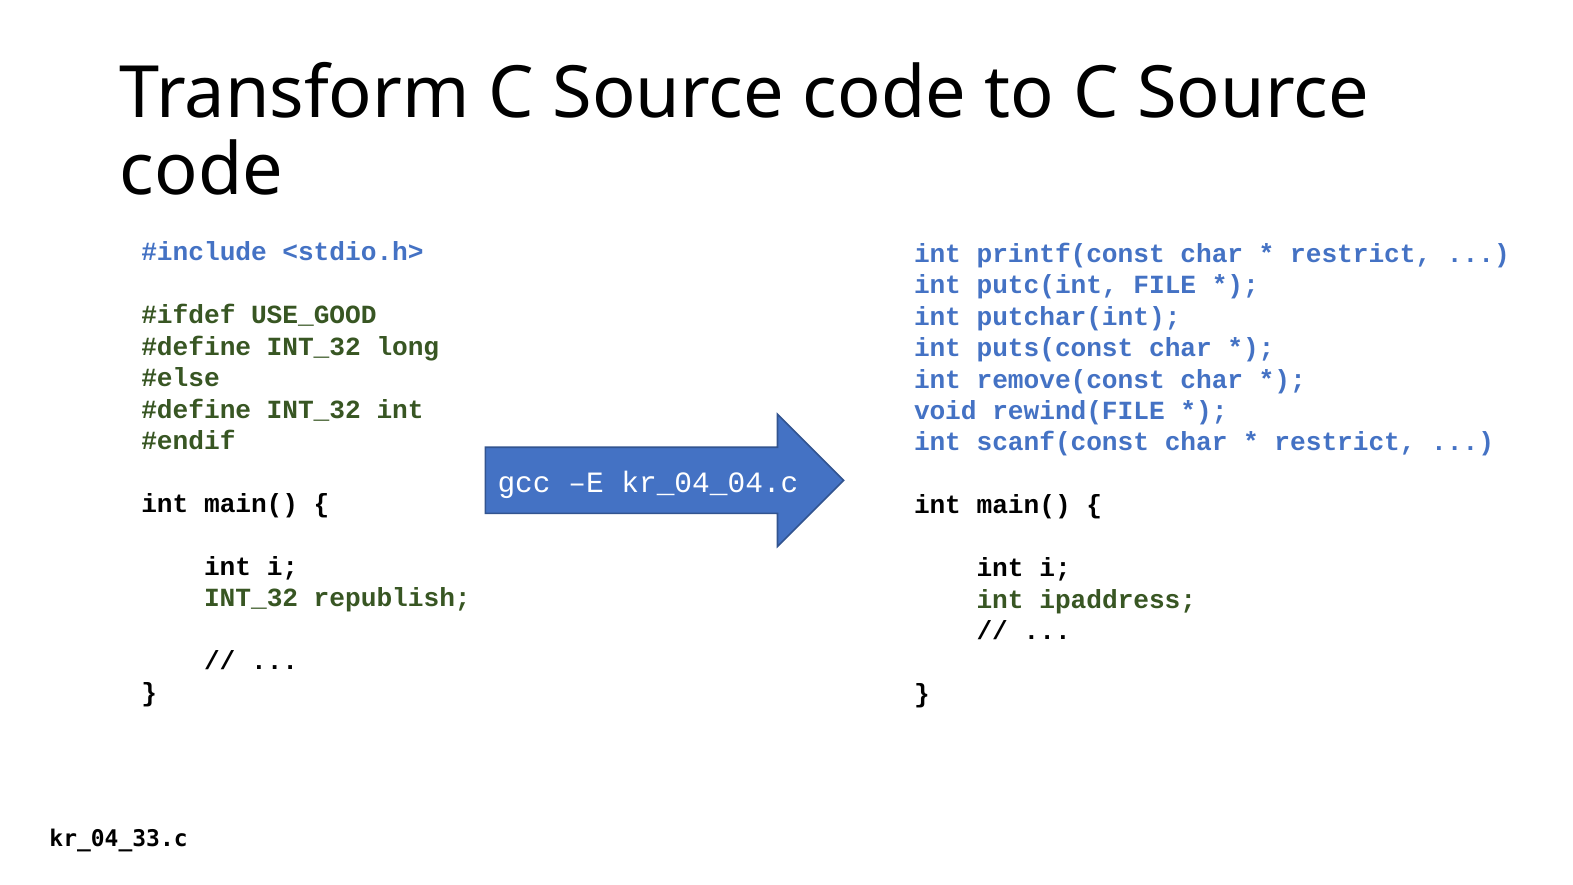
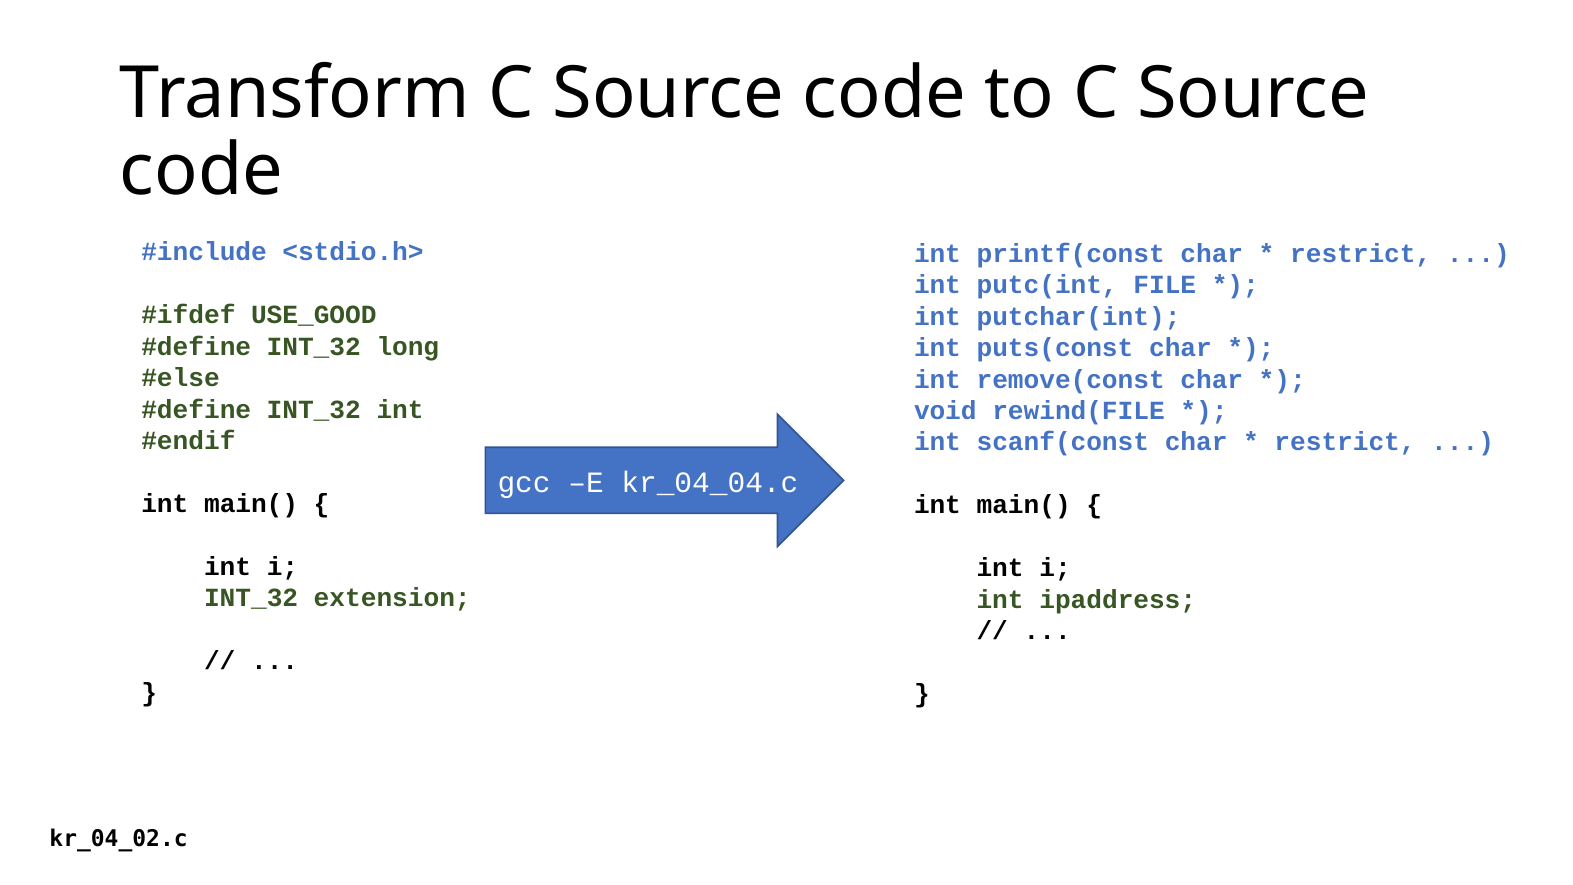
republish: republish -> extension
kr_04_33.c: kr_04_33.c -> kr_04_02.c
